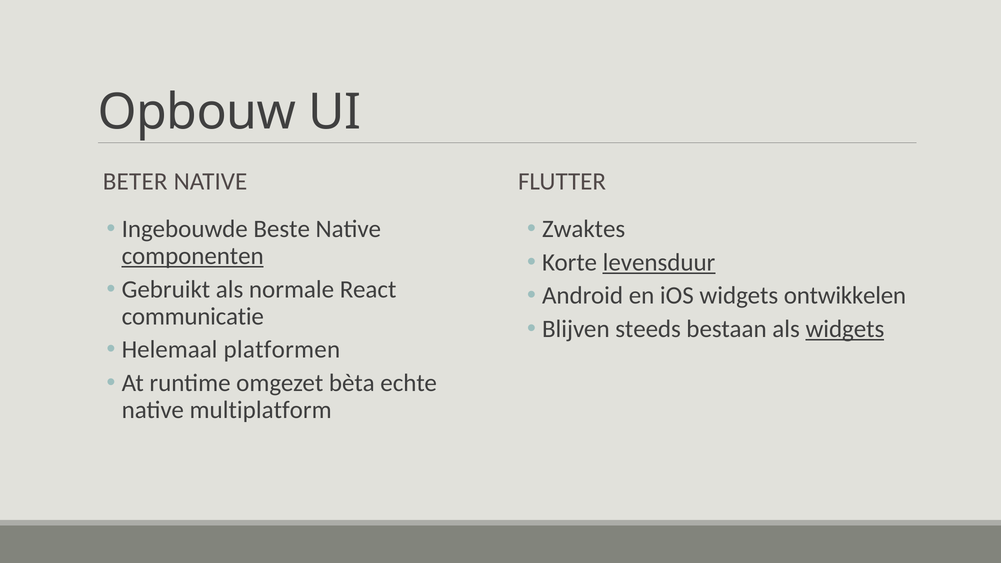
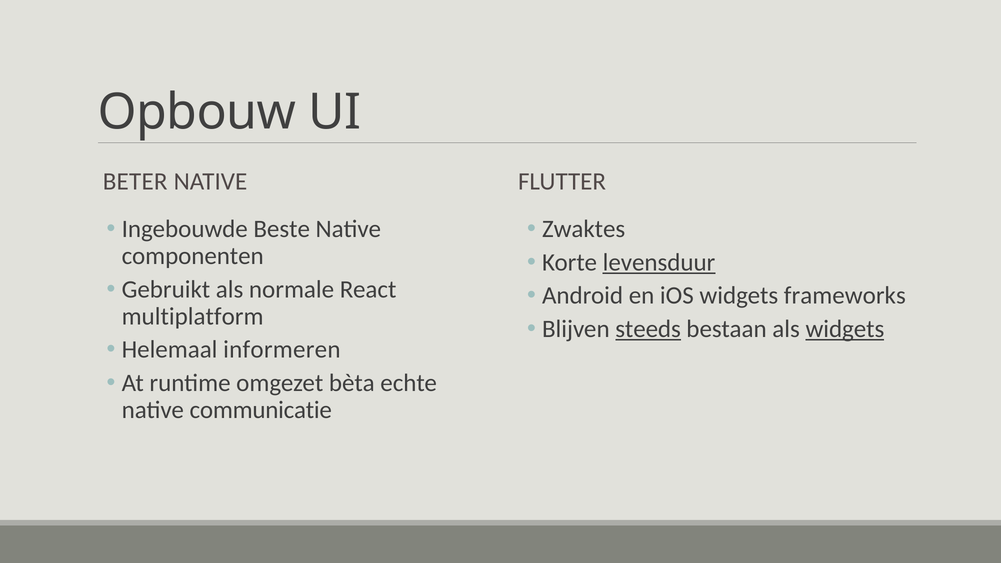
componenten underline: present -> none
ontwikkelen: ontwikkelen -> frameworks
communicatie: communicatie -> multiplatform
steeds underline: none -> present
platformen: platformen -> informeren
multiplatform: multiplatform -> communicatie
